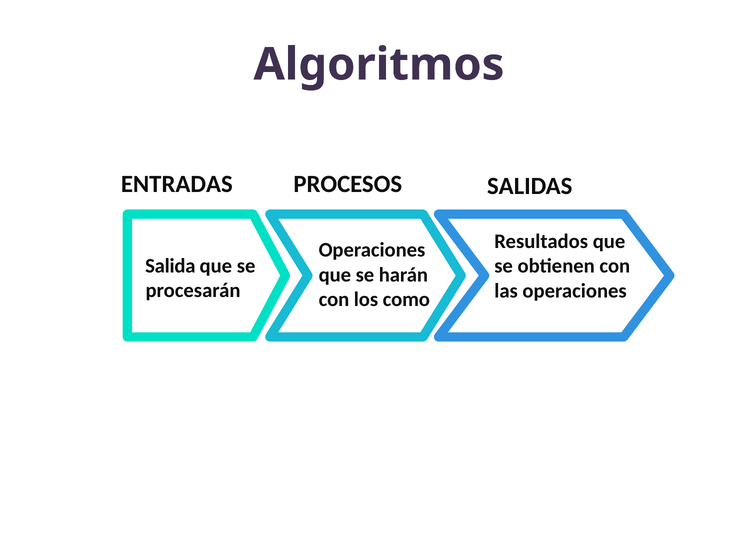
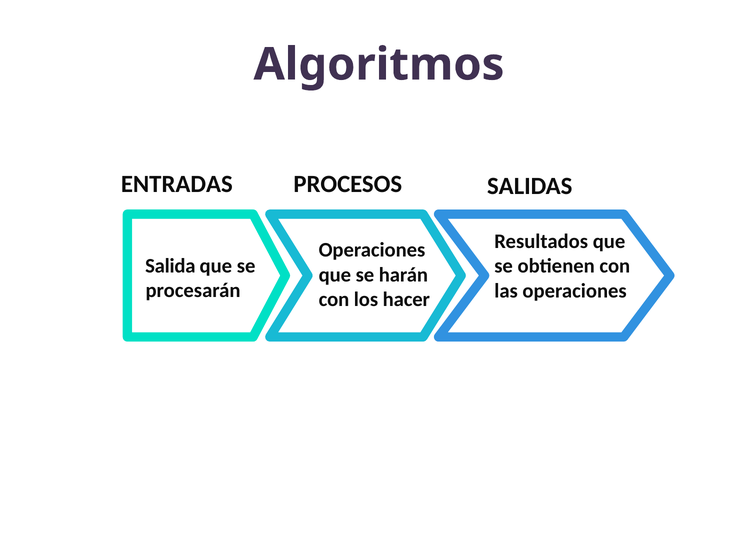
como: como -> hacer
